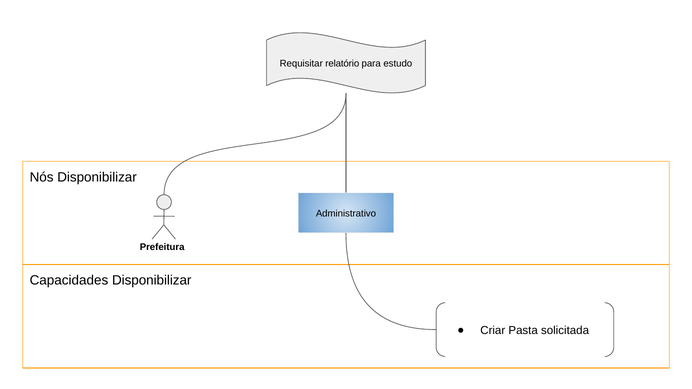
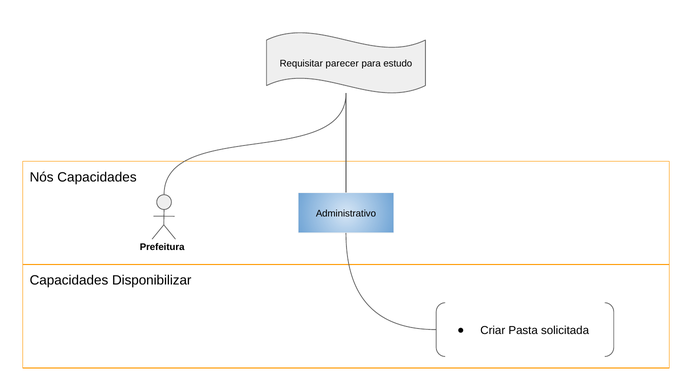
relatório: relatório -> parecer
Nós Disponibilizar: Disponibilizar -> Capacidades
